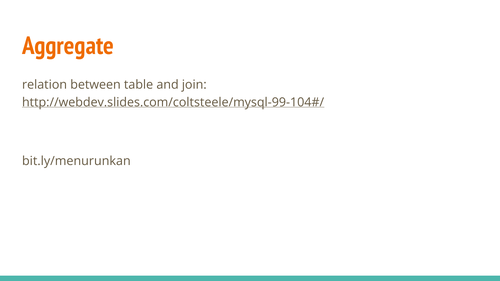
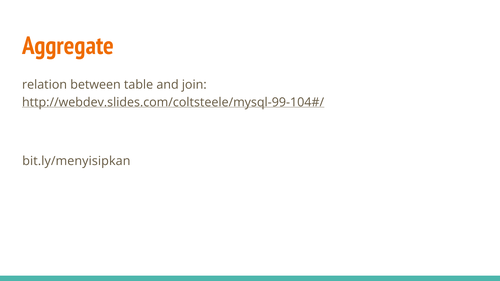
bit.ly/menurunkan: bit.ly/menurunkan -> bit.ly/menyisipkan
